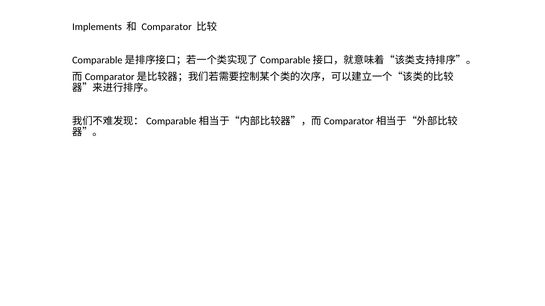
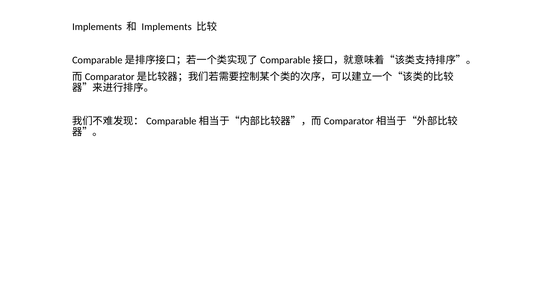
Comparator at (167, 27): Comparator -> Implements
